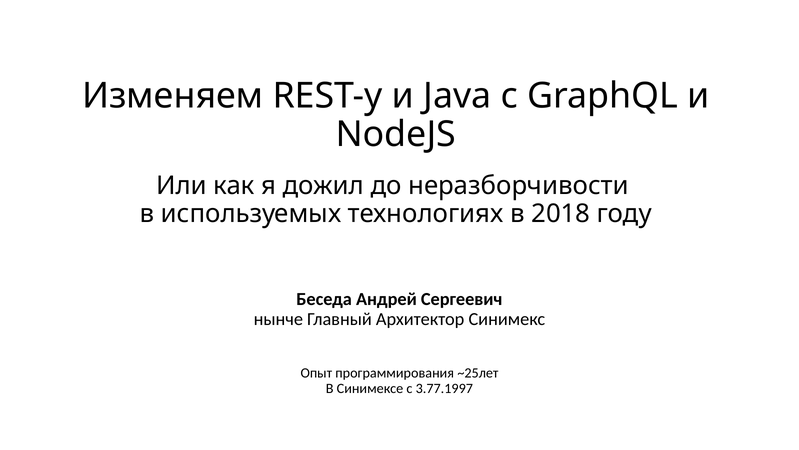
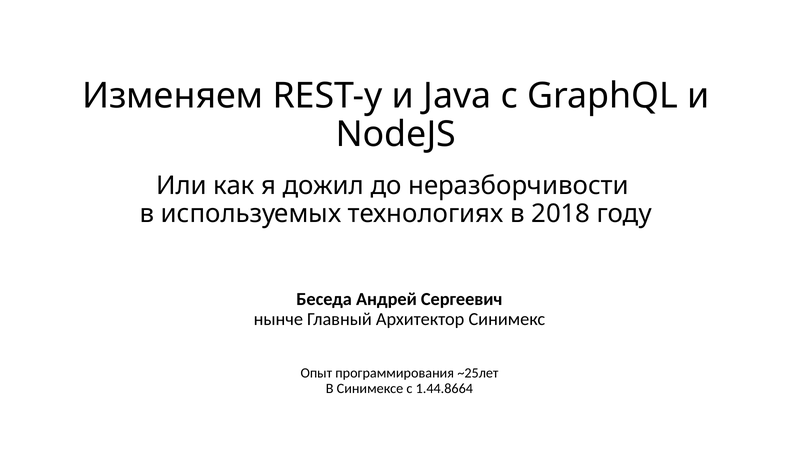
3.77.1997: 3.77.1997 -> 1.44.8664
